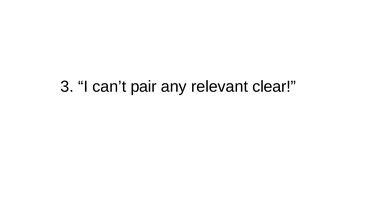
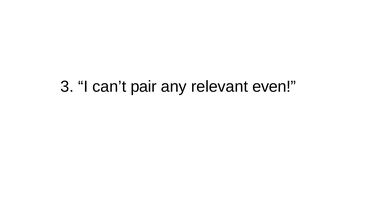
clear: clear -> even
